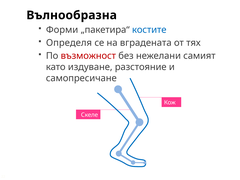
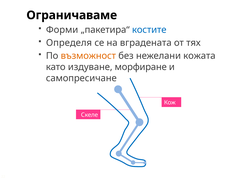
Вълнообразна: Вълнообразна -> Ограничаваме
възможност colour: red -> orange
самият: самият -> кожата
разстояние: разстояние -> морфиране
